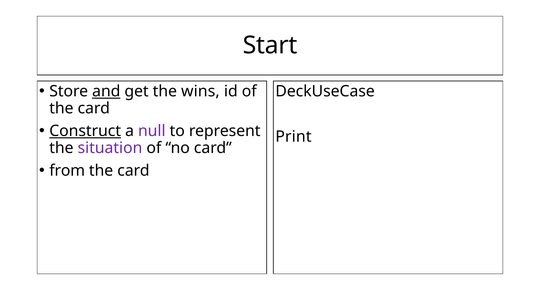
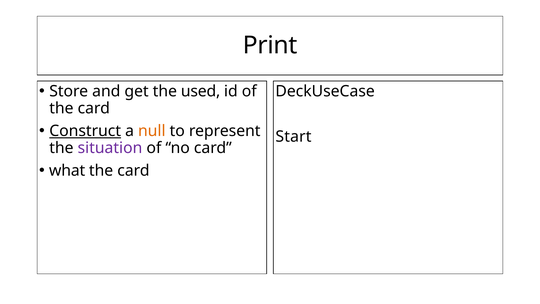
Start: Start -> Print
and underline: present -> none
wins: wins -> used
null colour: purple -> orange
Print: Print -> Start
from: from -> what
